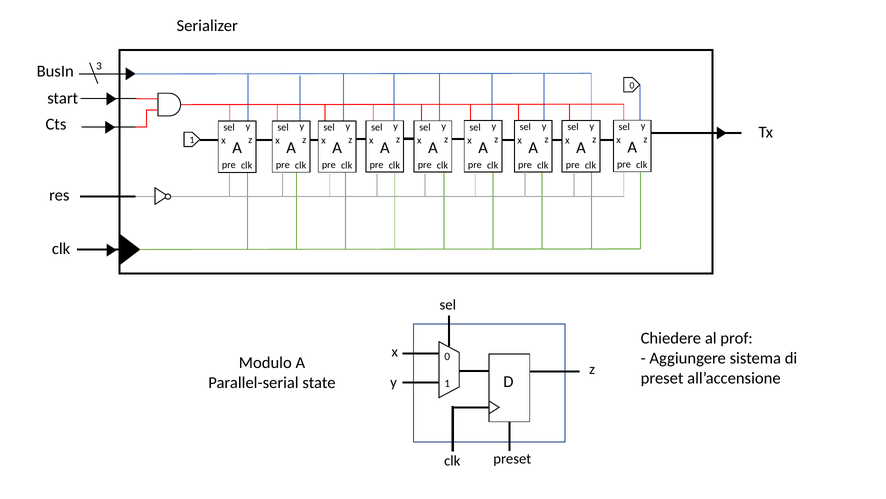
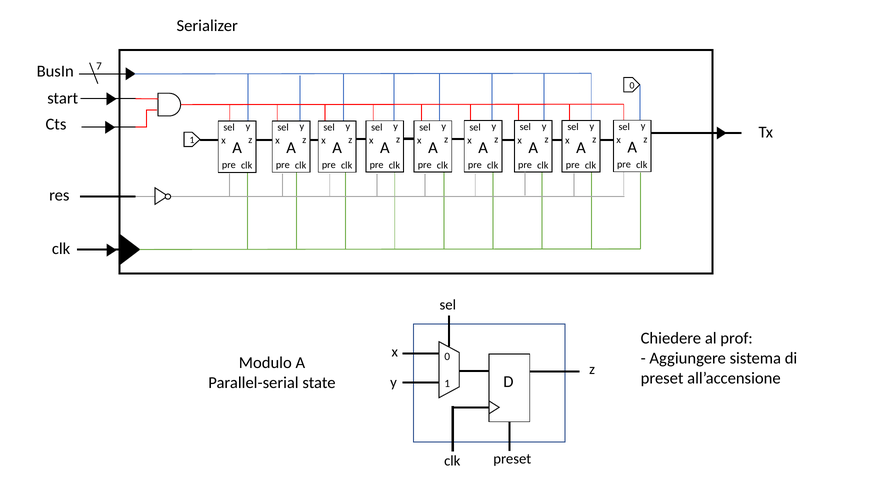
3: 3 -> 7
